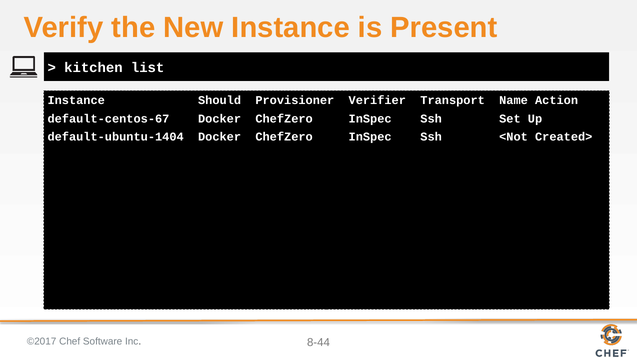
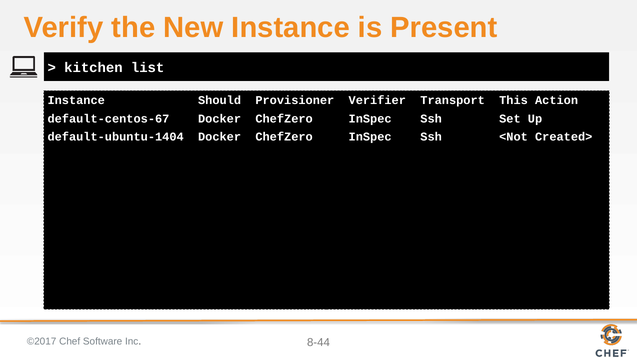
Name: Name -> This
